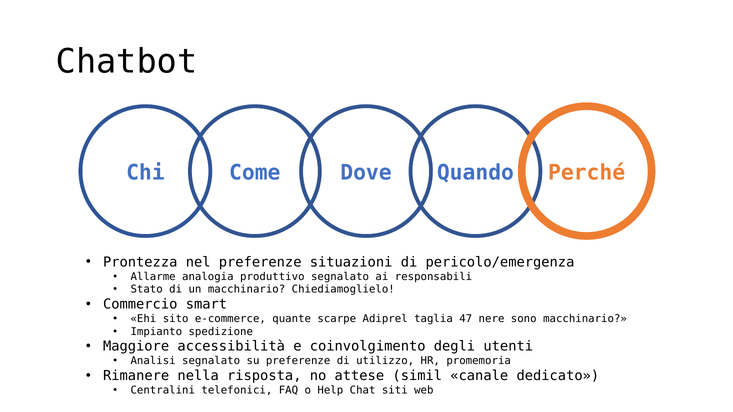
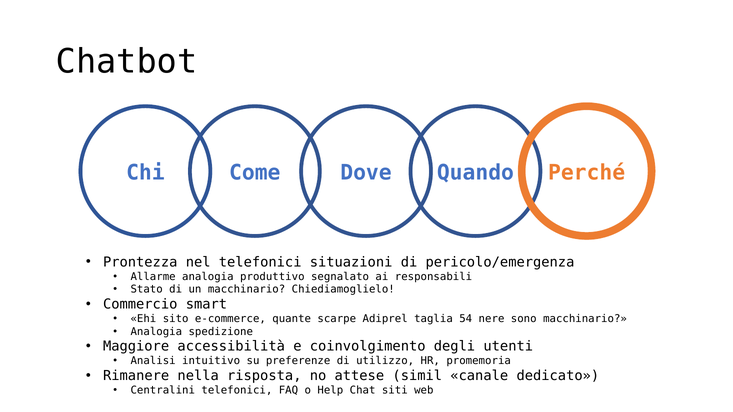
nel preferenze: preferenze -> telefonici
47: 47 -> 54
Impianto at (156, 332): Impianto -> Analogia
Analisi segnalato: segnalato -> intuitivo
